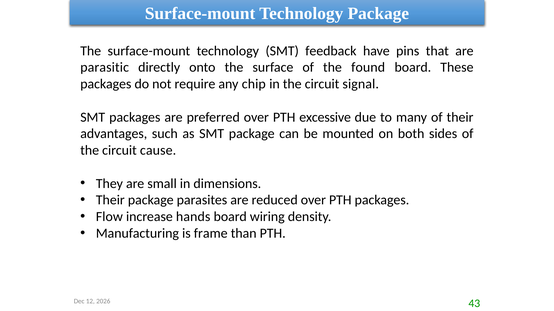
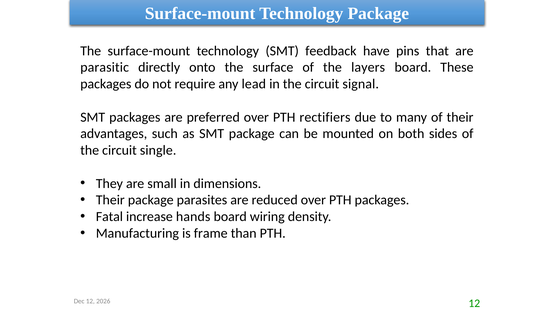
found: found -> layers
chip: chip -> lead
excessive: excessive -> rectifiers
cause: cause -> single
Flow: Flow -> Fatal
43 at (474, 304): 43 -> 12
